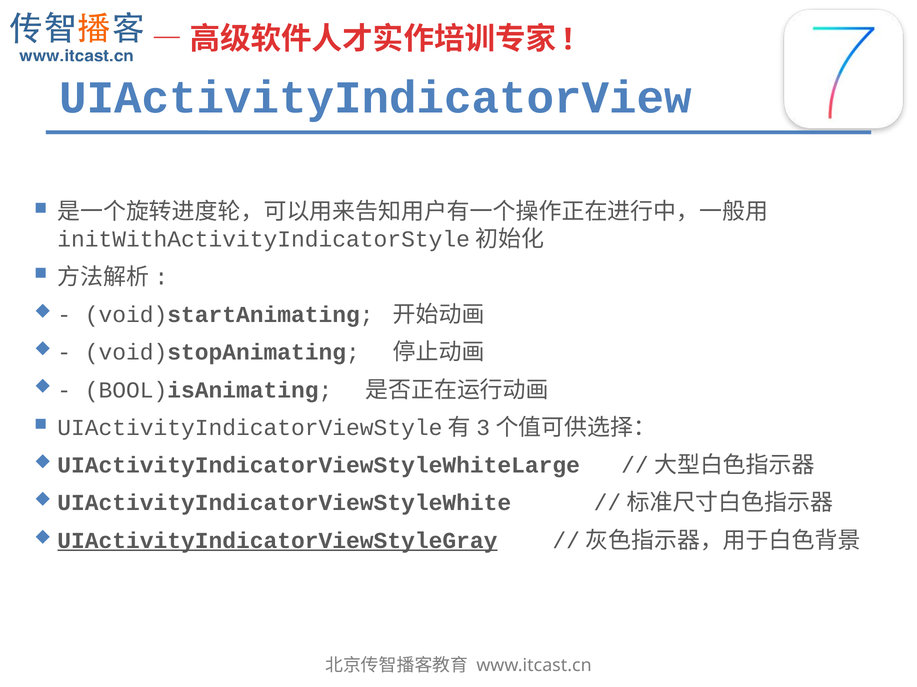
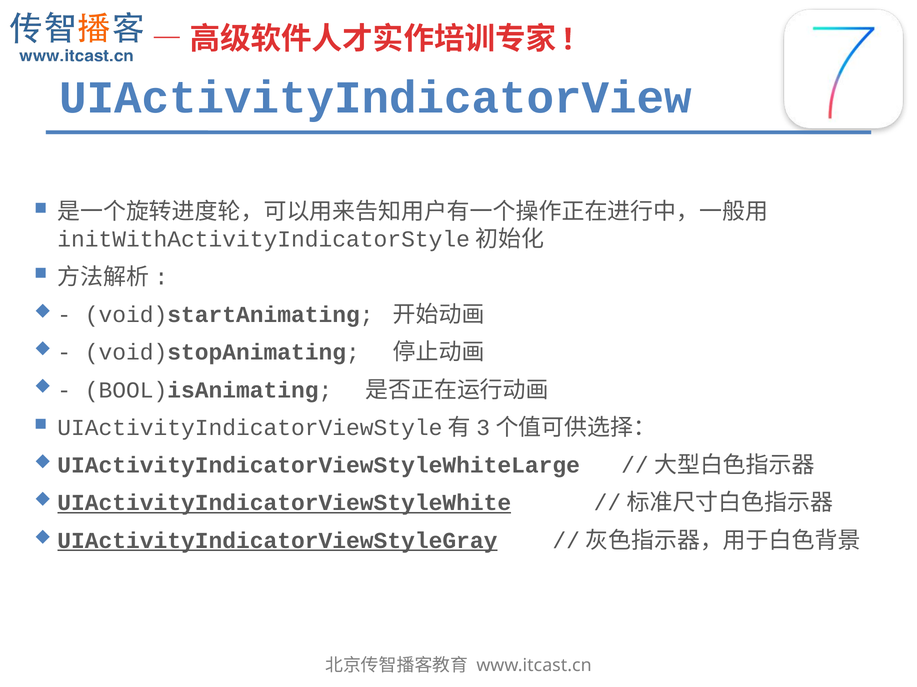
UIActivityIndicatorViewStyleWhite underline: none -> present
